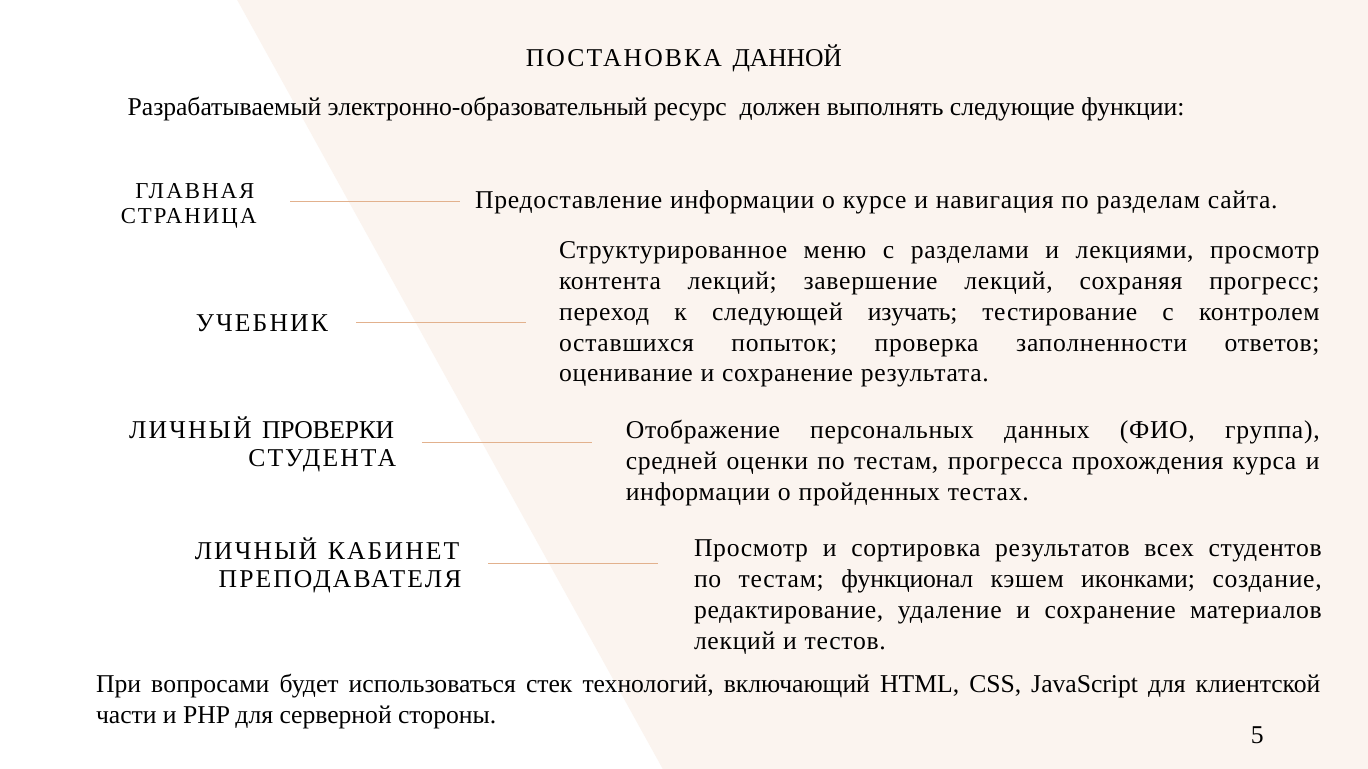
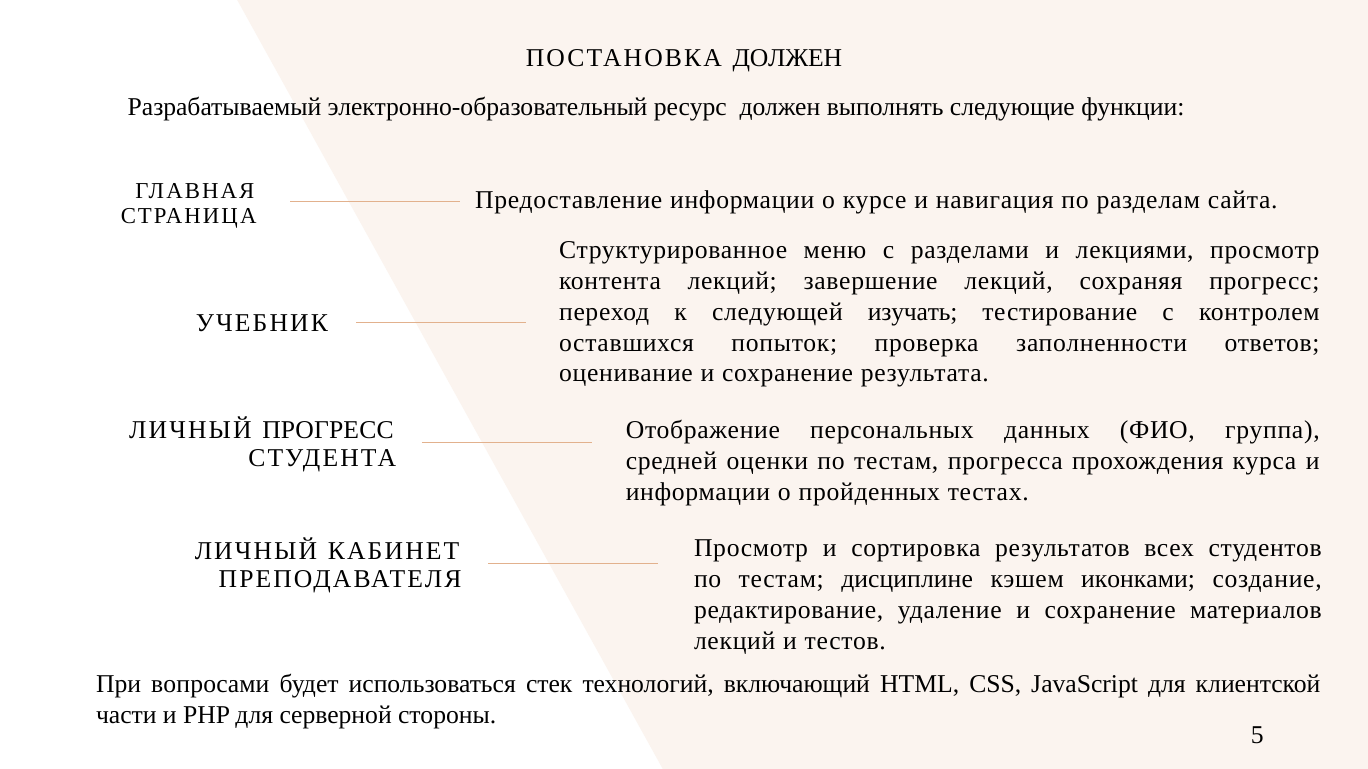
ПОСТАНОВКА ДАННОЙ: ДАННОЙ -> ДОЛЖЕН
ЛИЧНЫЙ ПРОВЕРКИ: ПРОВЕРКИ -> ПРОГРЕСС
функционал: функционал -> дисциплине
